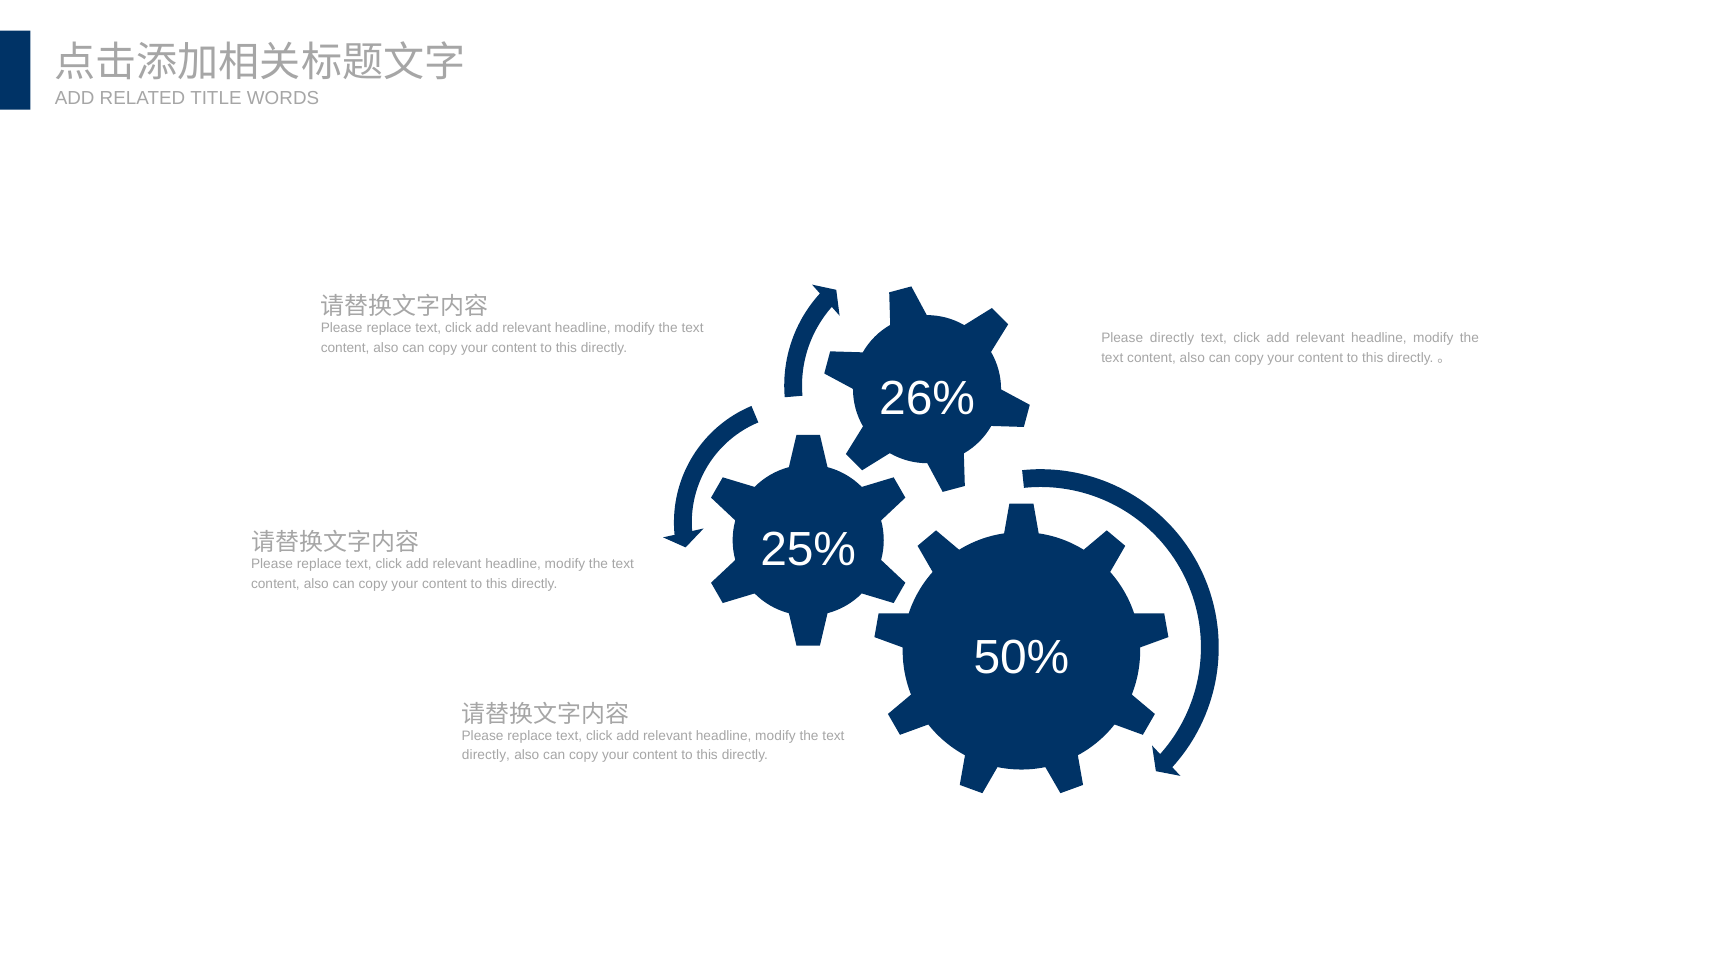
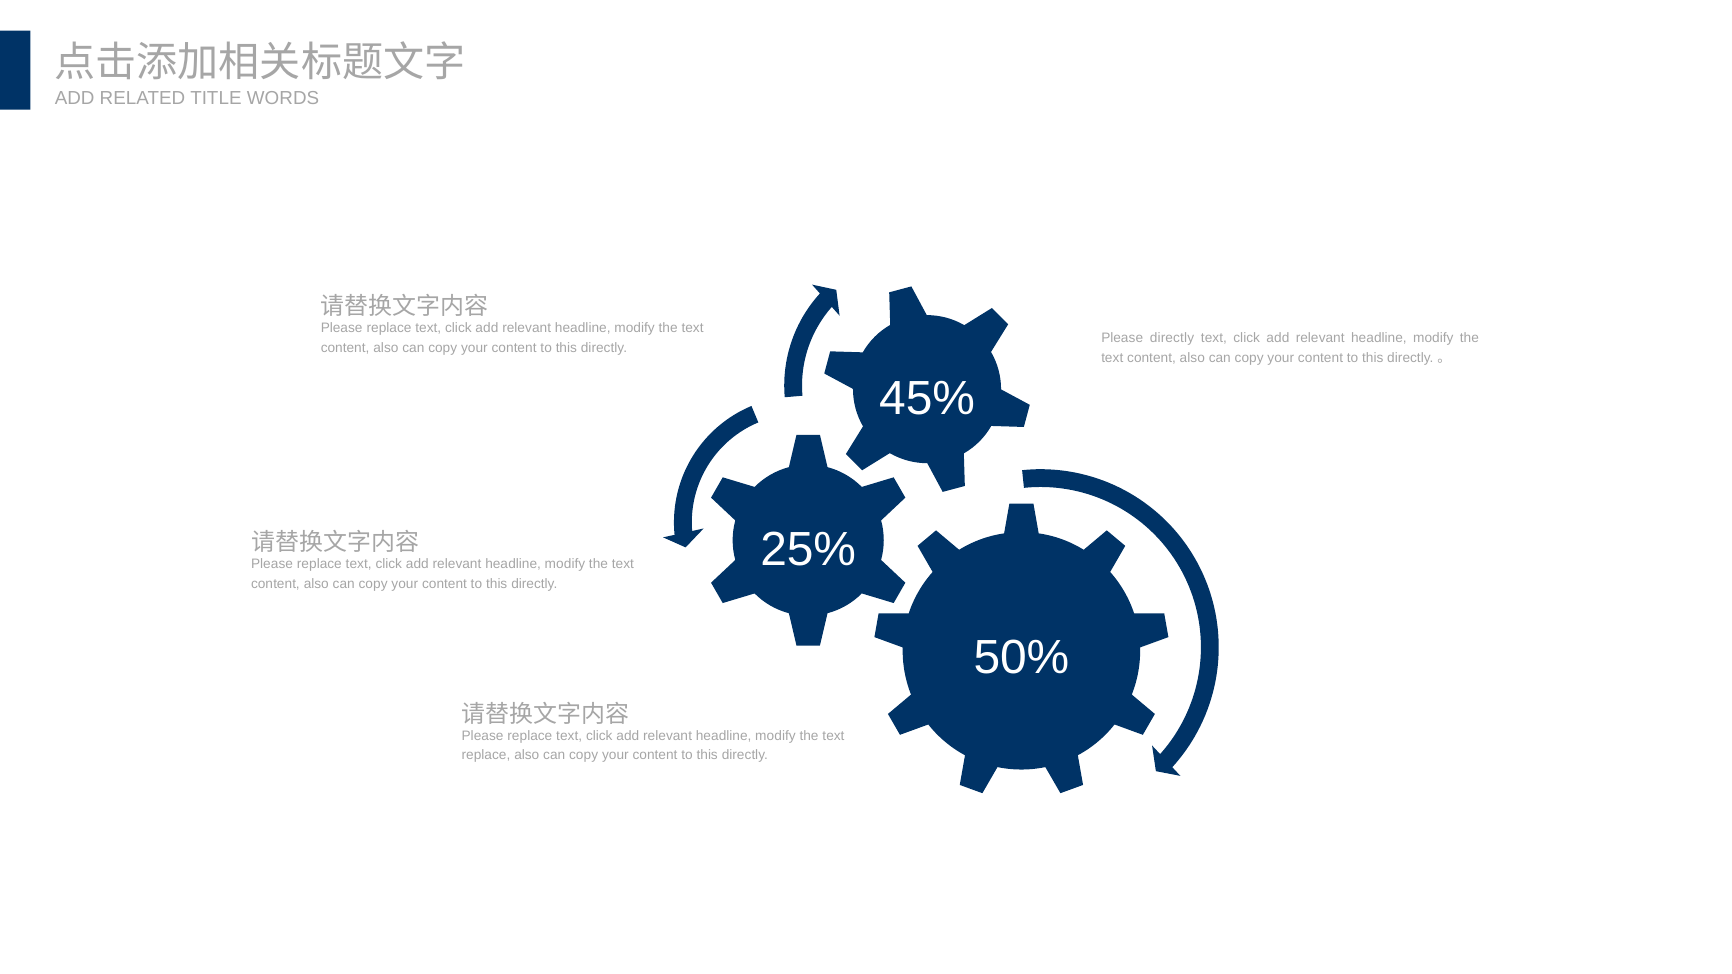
26%: 26% -> 45%
directly at (486, 755): directly -> replace
